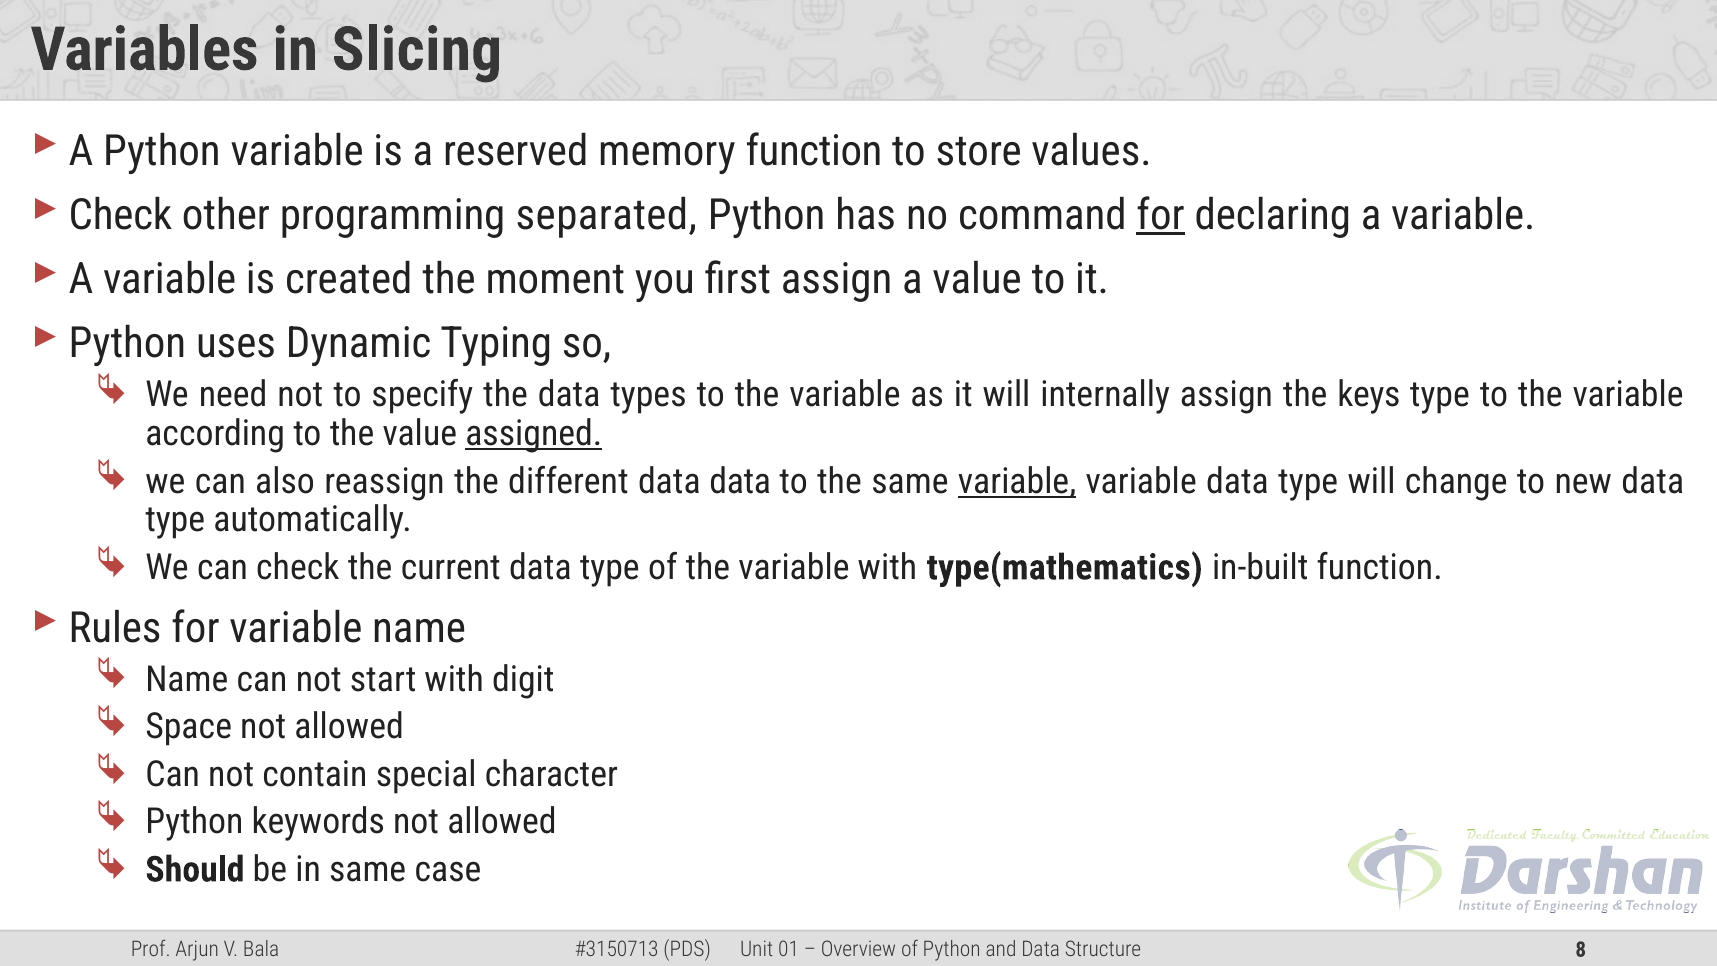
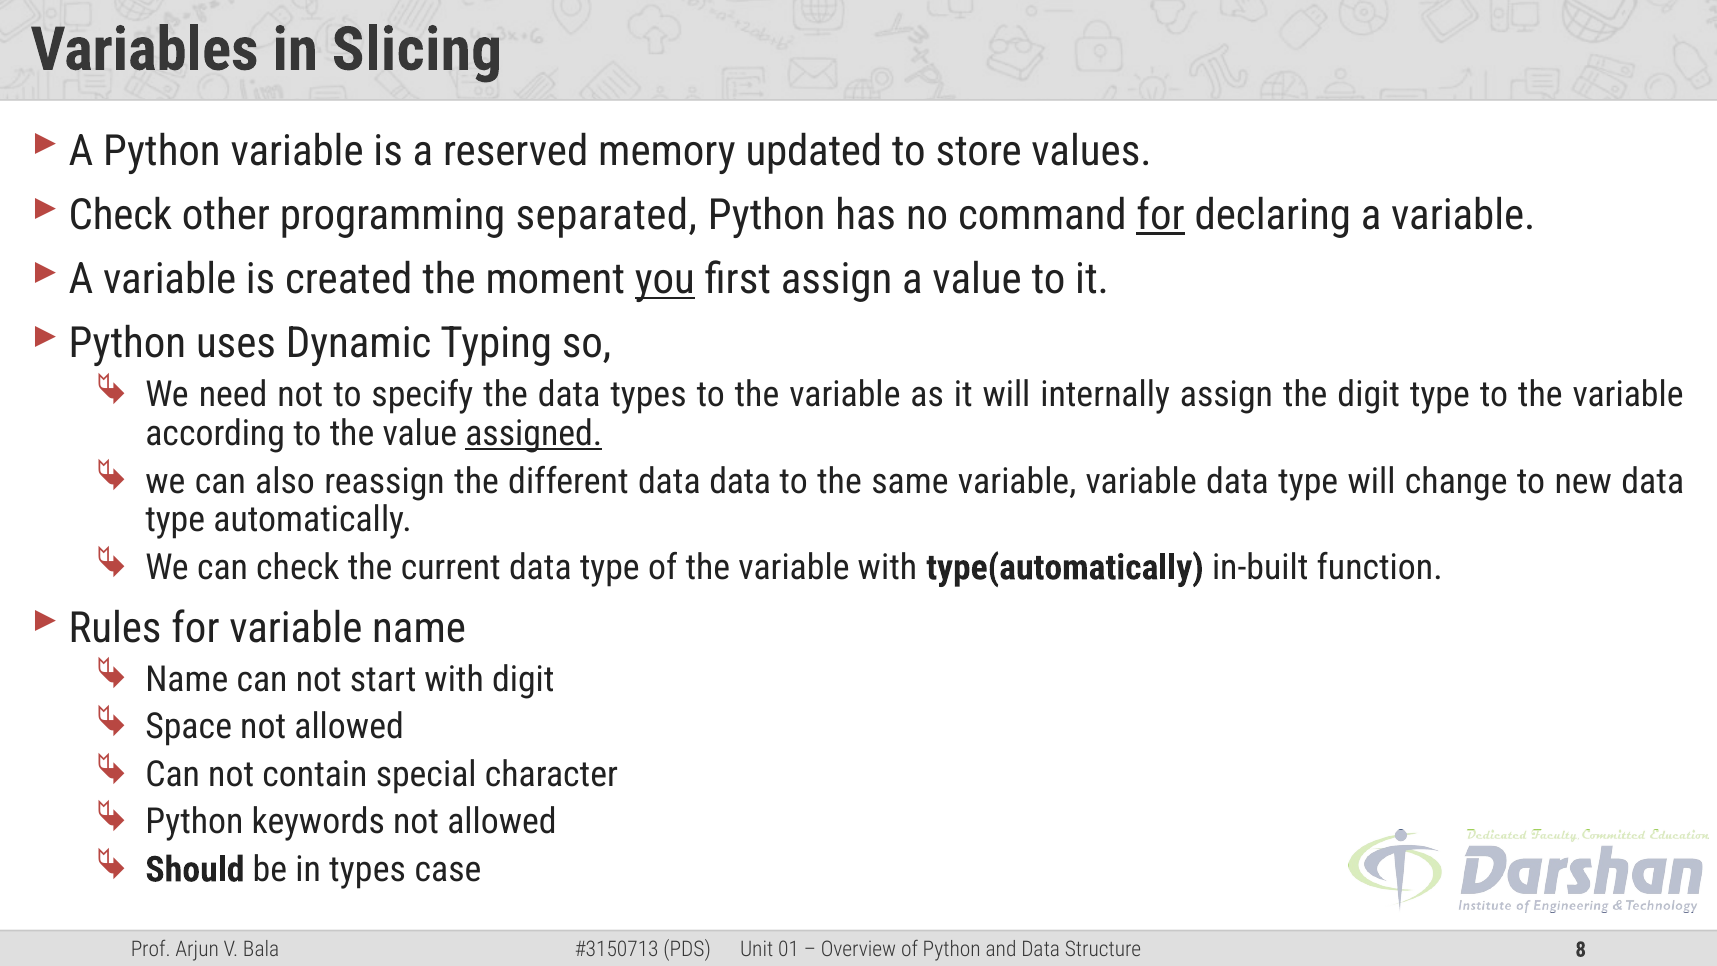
memory function: function -> updated
you underline: none -> present
the keys: keys -> digit
variable at (1017, 481) underline: present -> none
type(mathematics: type(mathematics -> type(automatically
in same: same -> types
